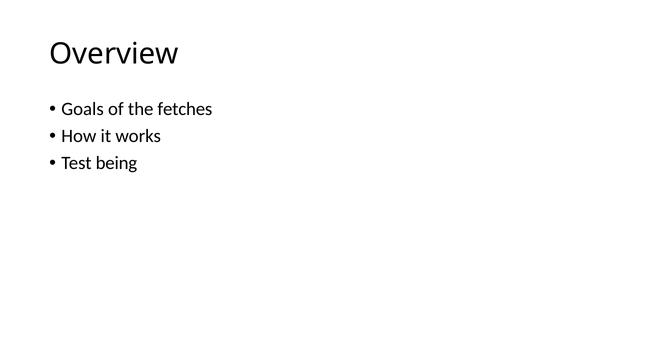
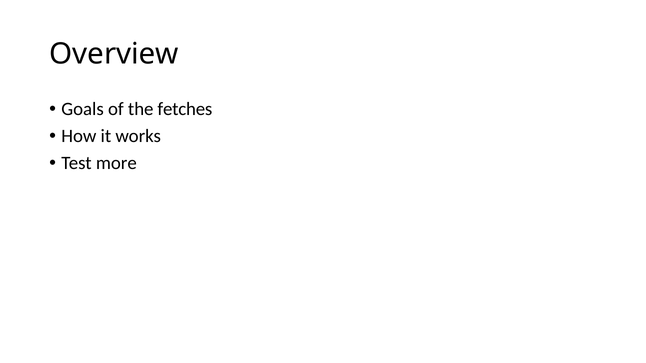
being: being -> more
